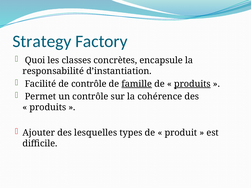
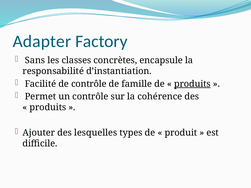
Strategy: Strategy -> Adapter
Quoi: Quoi -> Sans
famille underline: present -> none
